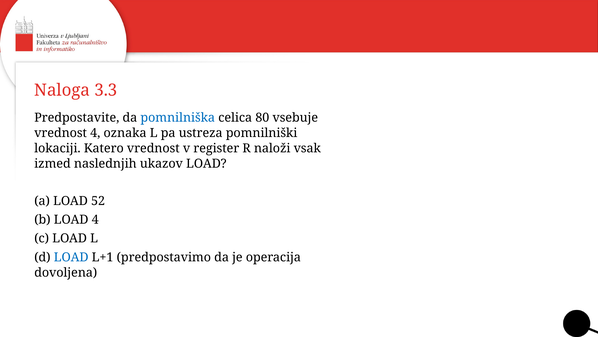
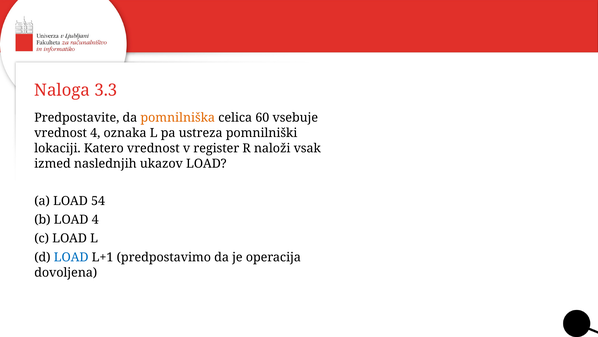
pomnilniška colour: blue -> orange
80: 80 -> 60
52: 52 -> 54
